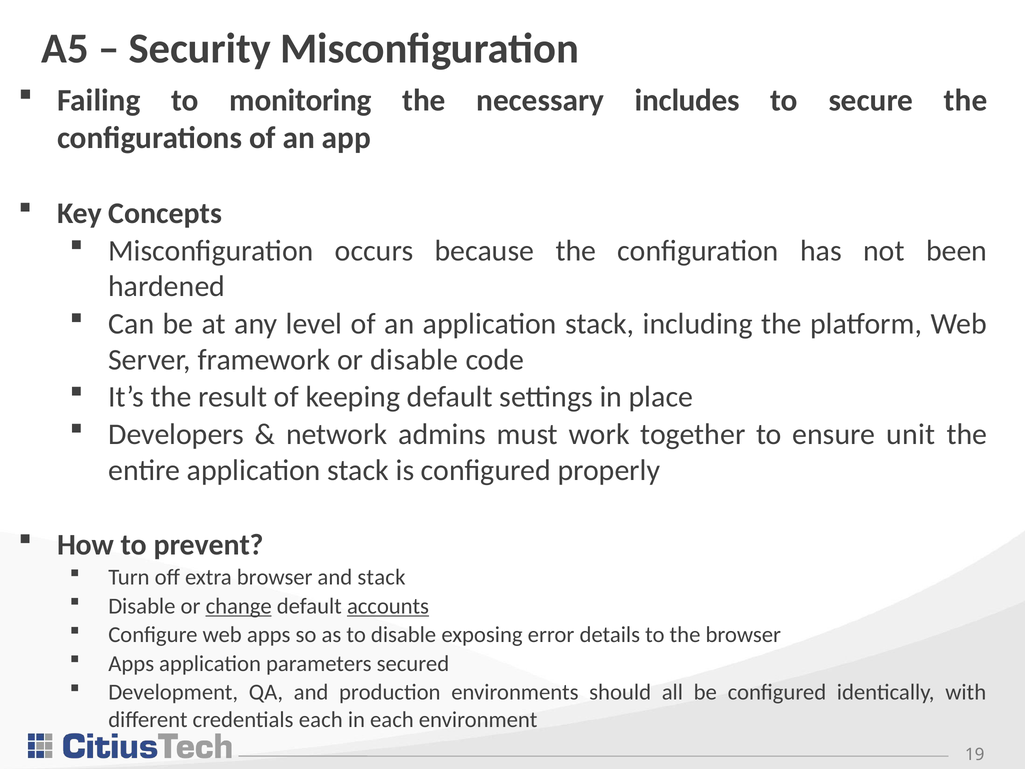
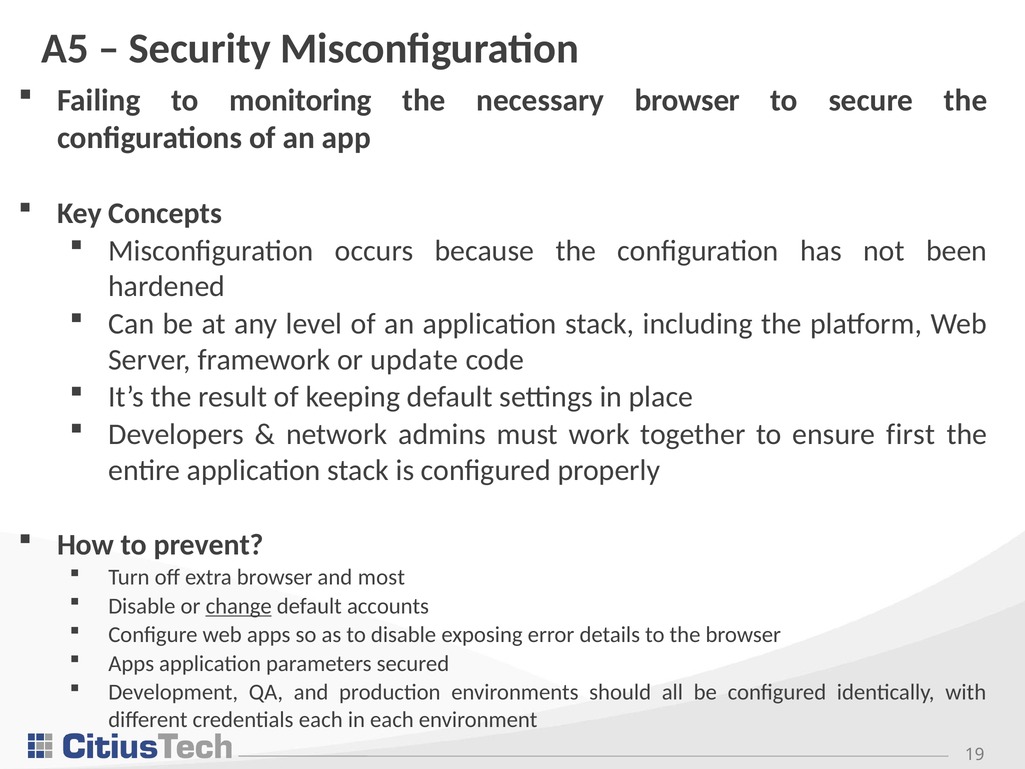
necessary includes: includes -> browser
or disable: disable -> update
unit: unit -> first
and stack: stack -> most
accounts underline: present -> none
